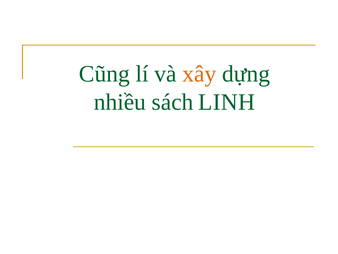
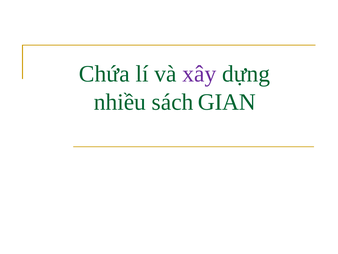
Cũng: Cũng -> Chứa
xây colour: orange -> purple
LINH: LINH -> GIAN
